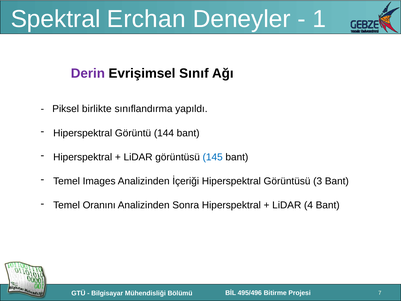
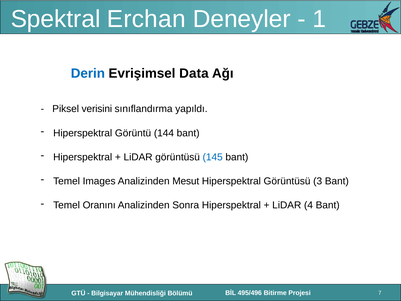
Derin colour: purple -> blue
Sınıf: Sınıf -> Data
birlikte: birlikte -> verisini
İçeriği: İçeriği -> Mesut
